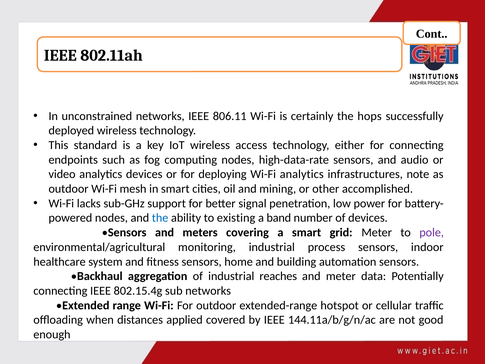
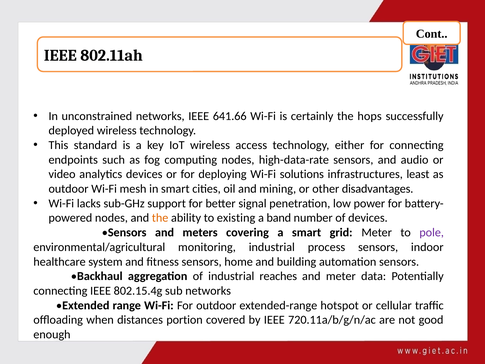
806.11: 806.11 -> 641.66
Wi-Fi analytics: analytics -> solutions
note: note -> least
accomplished: accomplished -> disadvantages
the at (160, 218) colour: blue -> orange
applied: applied -> portion
144.11a/b/g/n/ac: 144.11a/b/g/n/ac -> 720.11a/b/g/n/ac
